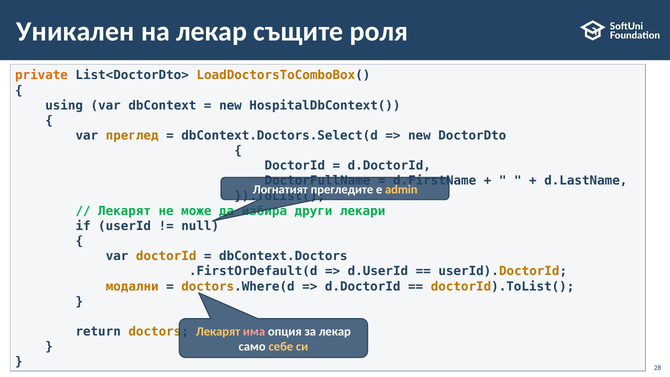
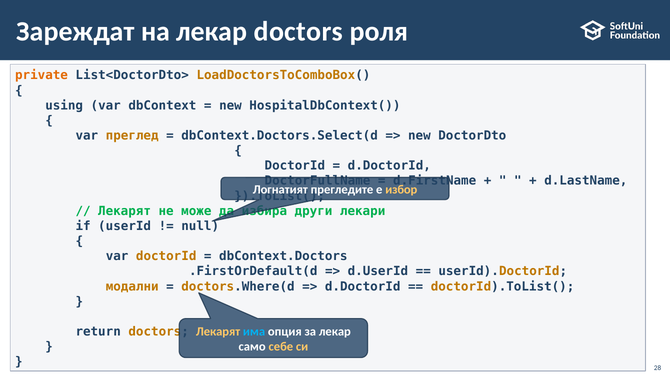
Уникален: Уникален -> Зареждат
лекар същите: същите -> doctors
admin: admin -> избор
има colour: pink -> light blue
